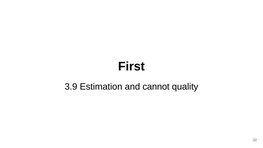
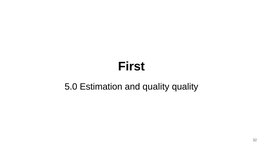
3.9: 3.9 -> 5.0
and cannot: cannot -> quality
